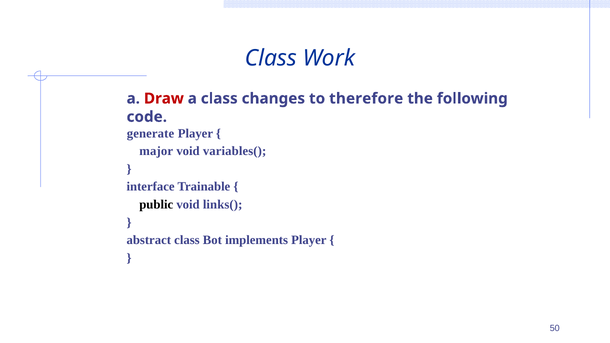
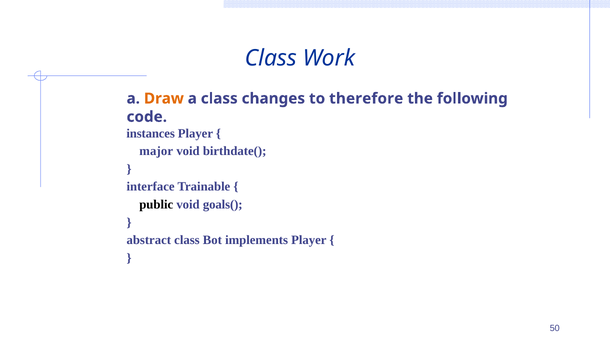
Draw colour: red -> orange
generate: generate -> instances
variables(: variables( -> birthdate(
links(: links( -> goals(
